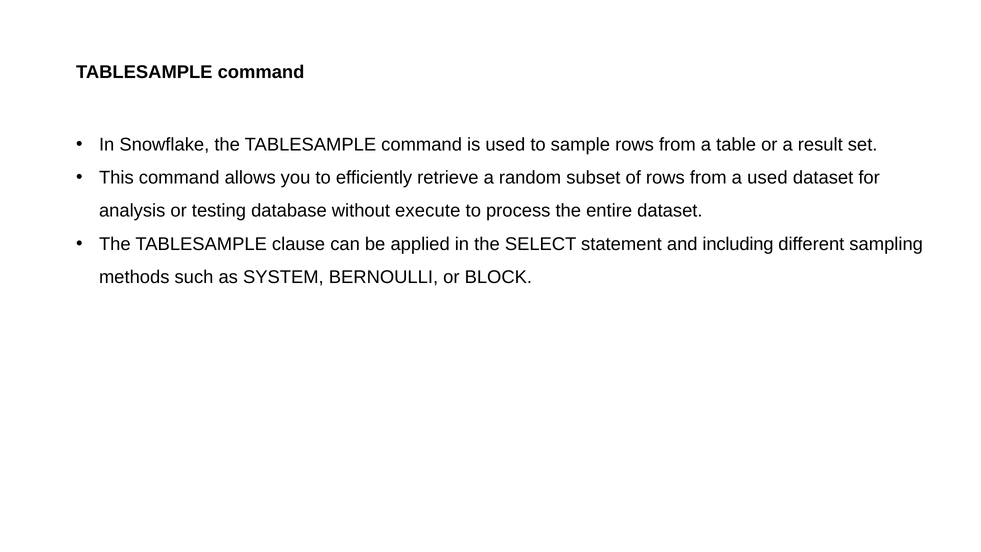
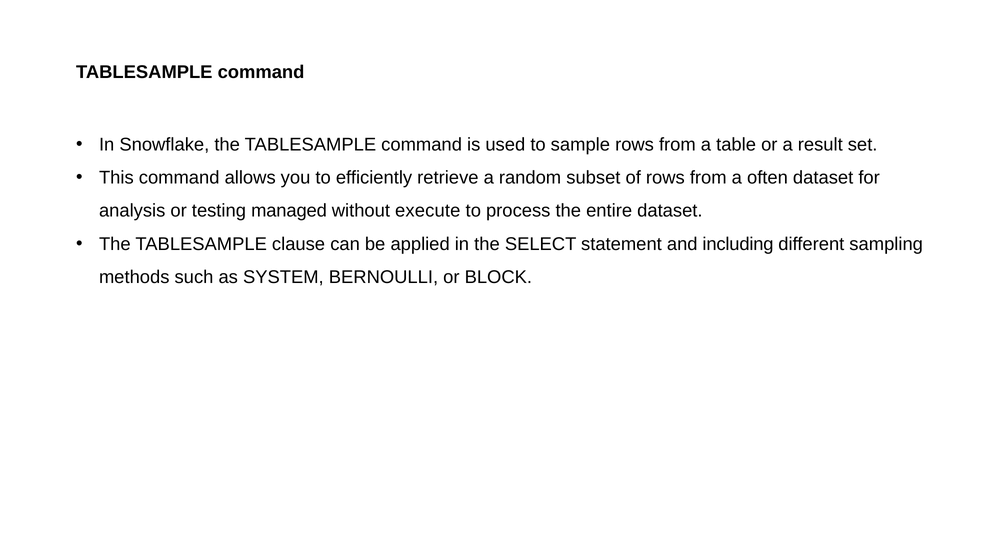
a used: used -> often
database: database -> managed
